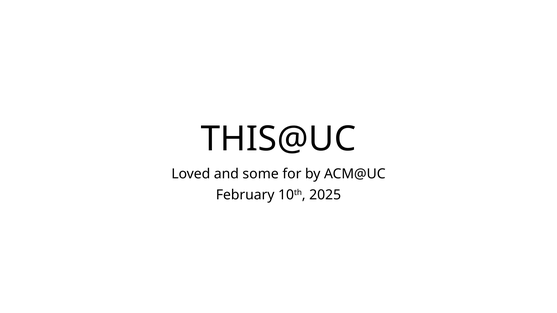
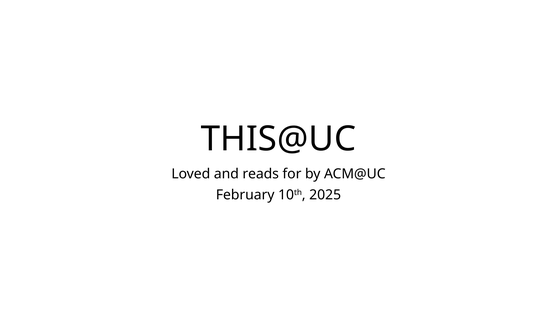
some: some -> reads
